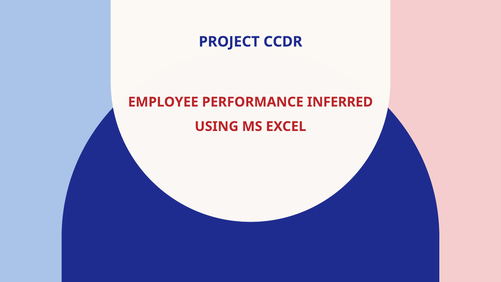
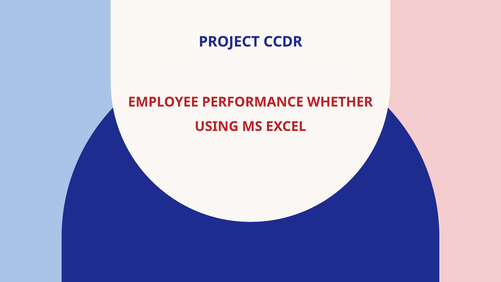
INFERRED: INFERRED -> WHETHER
